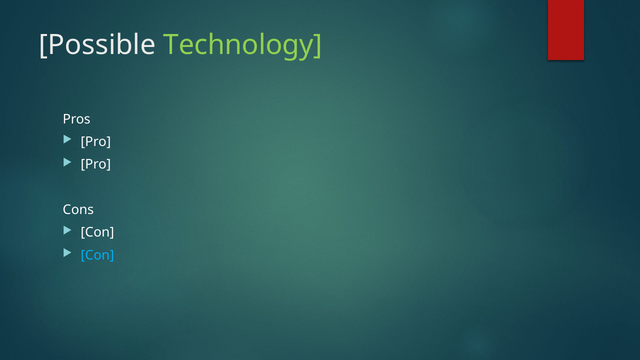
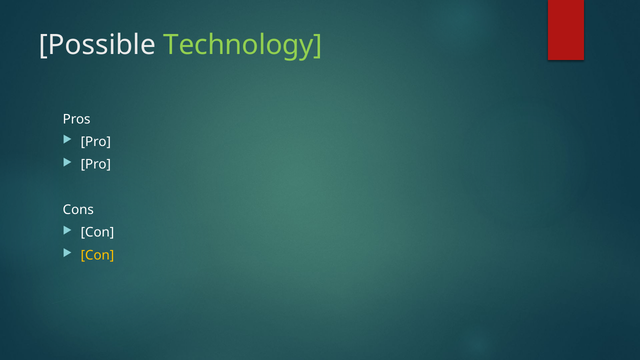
Con at (97, 255) colour: light blue -> yellow
